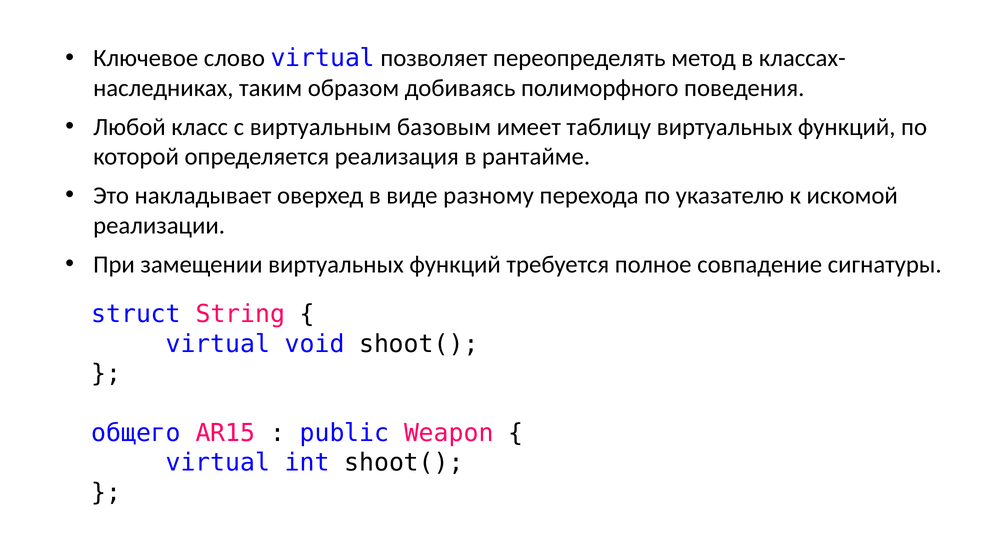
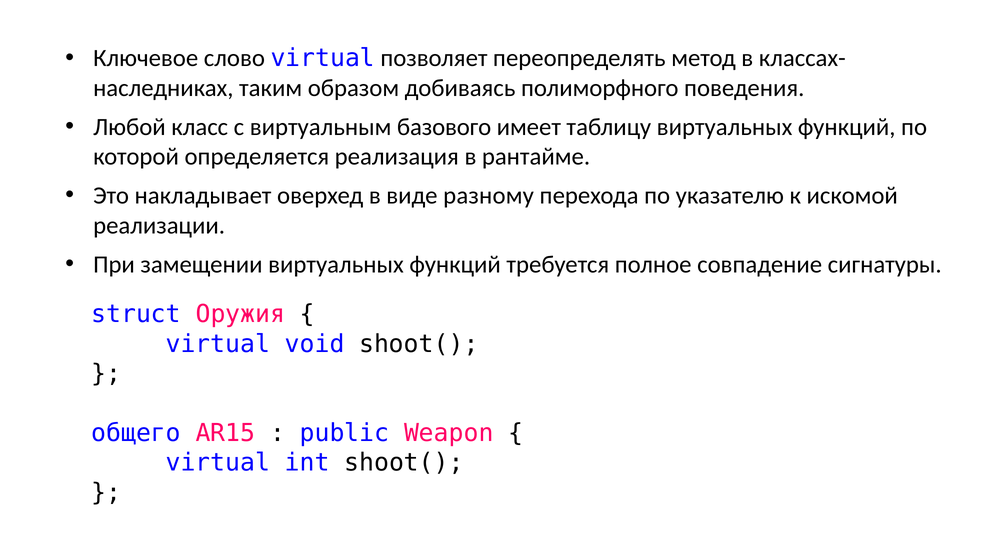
базовым: базовым -> базового
String: String -> Оружия
